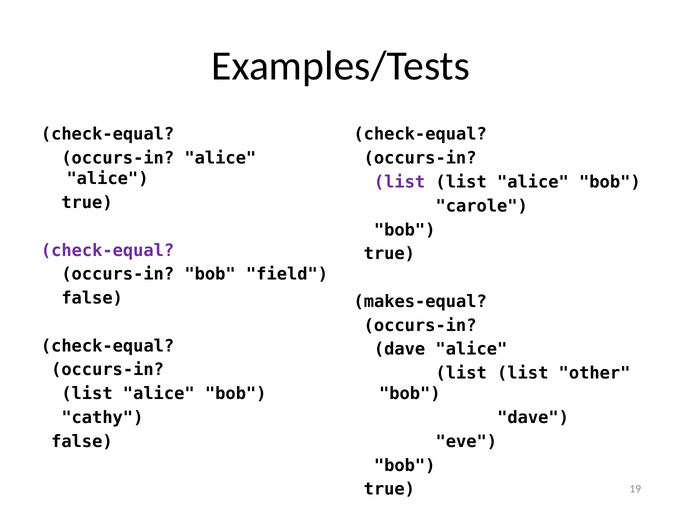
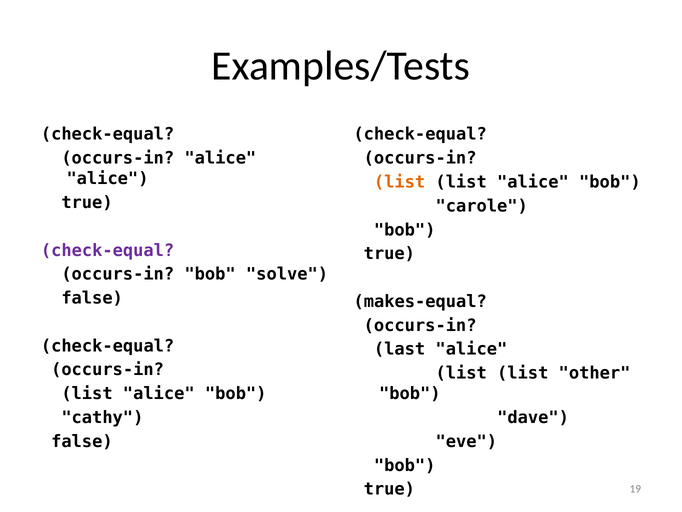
list at (400, 182) colour: purple -> orange
field: field -> solve
dave at (400, 349): dave -> last
